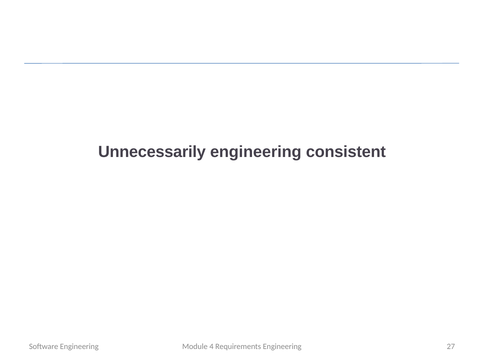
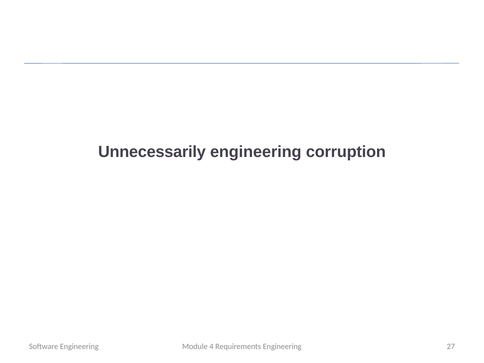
consistent: consistent -> corruption
